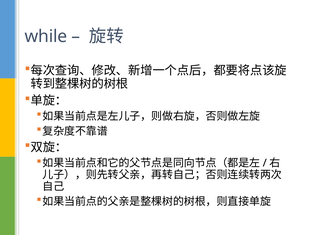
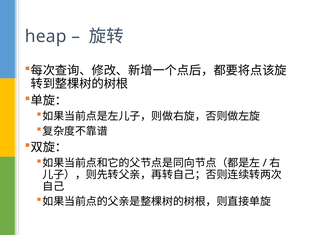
while: while -> heap
